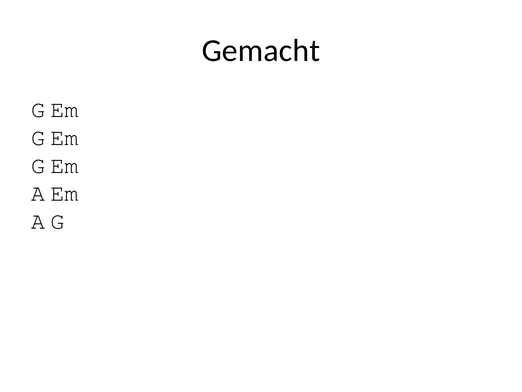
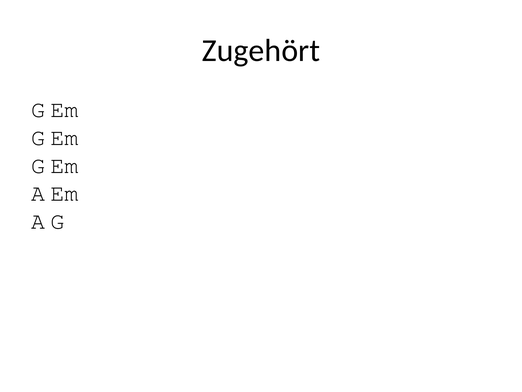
Gemacht: Gemacht -> Zugehört
